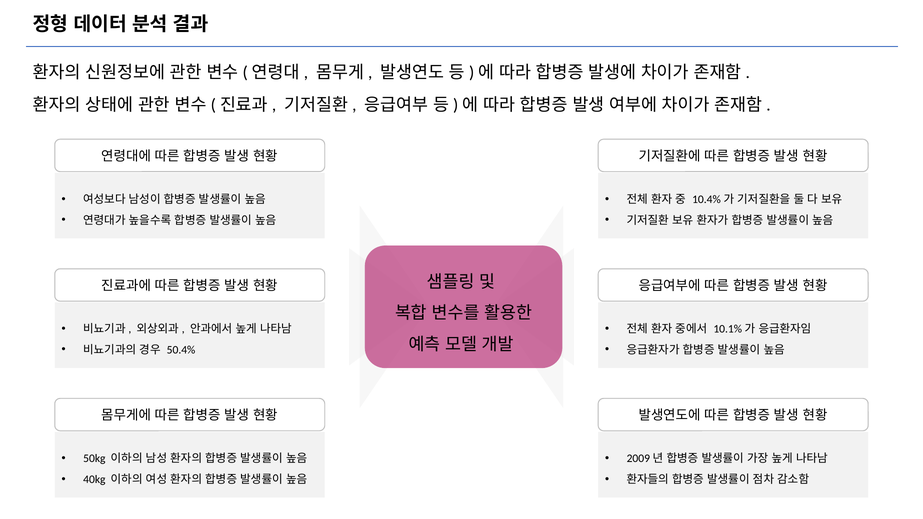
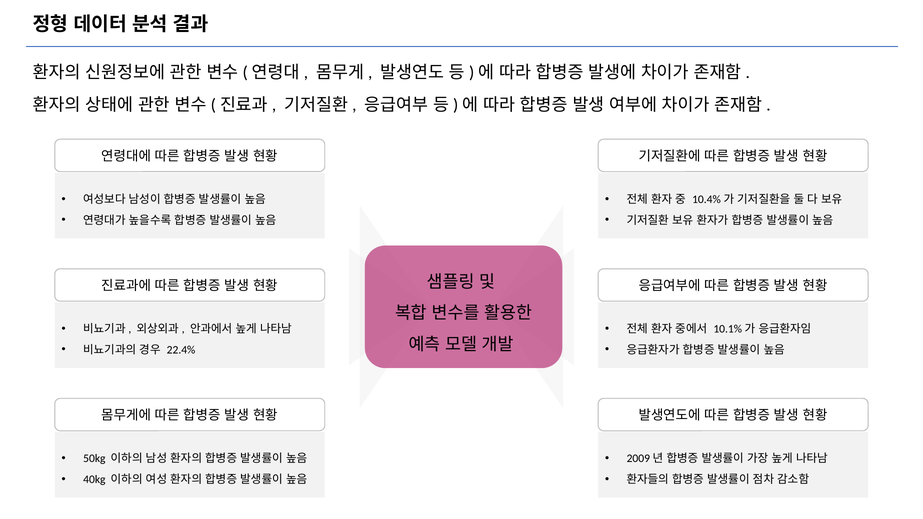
50.4%: 50.4% -> 22.4%
